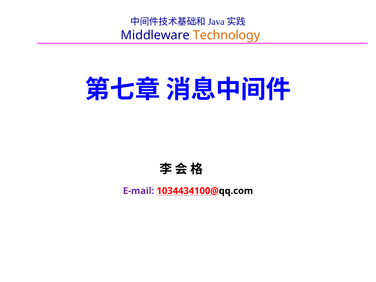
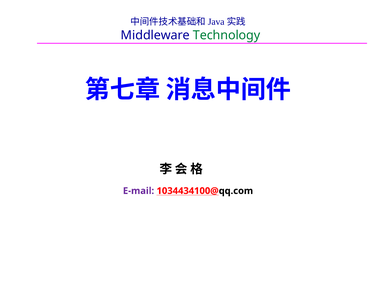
Technology colour: orange -> green
